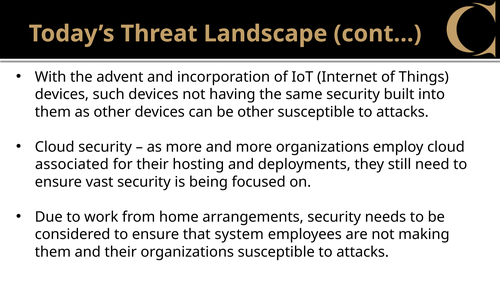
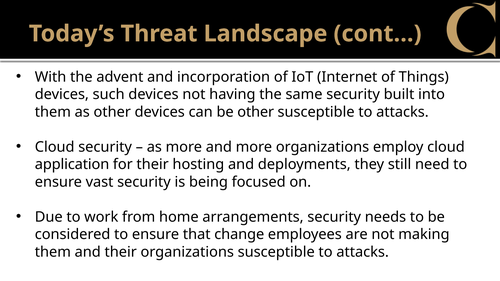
associated: associated -> application
system: system -> change
